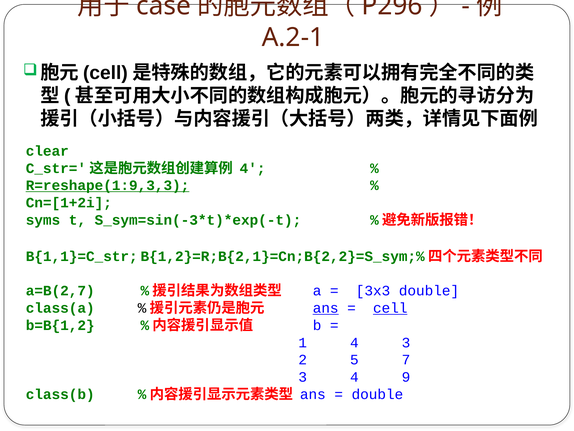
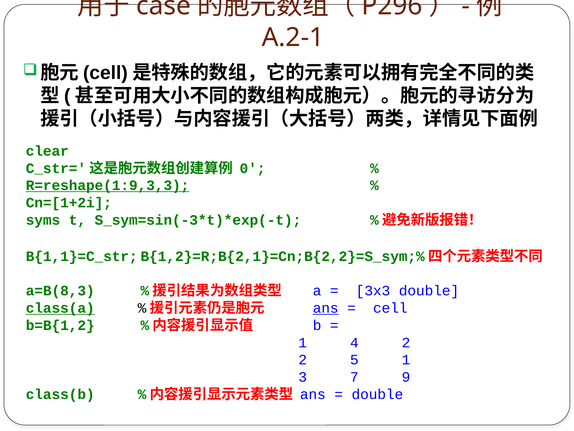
4 at (253, 168): 4 -> 0
a=B(2,7: a=B(2,7 -> a=B(8,3
class(a underline: none -> present
cell underline: present -> none
4 3: 3 -> 2
5 7: 7 -> 1
3 4: 4 -> 7
